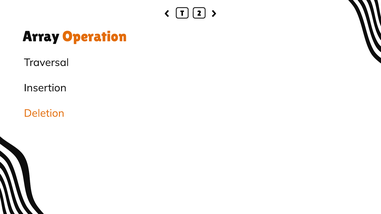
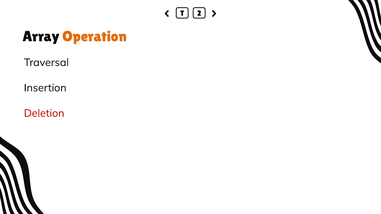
Deletion colour: orange -> red
